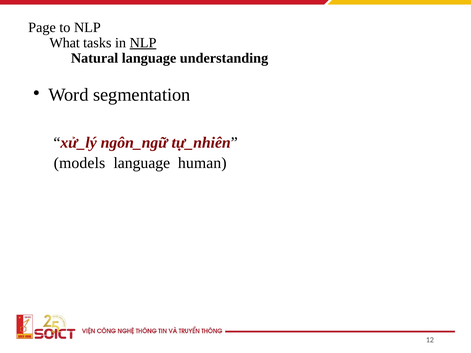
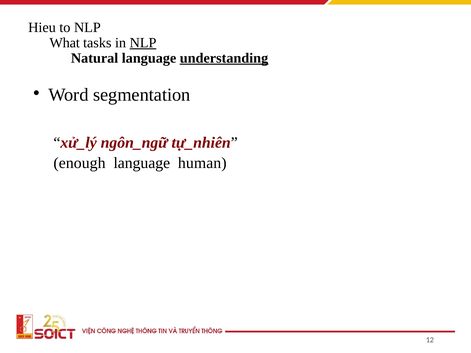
Page: Page -> Hieu
understanding underline: none -> present
models: models -> enough
